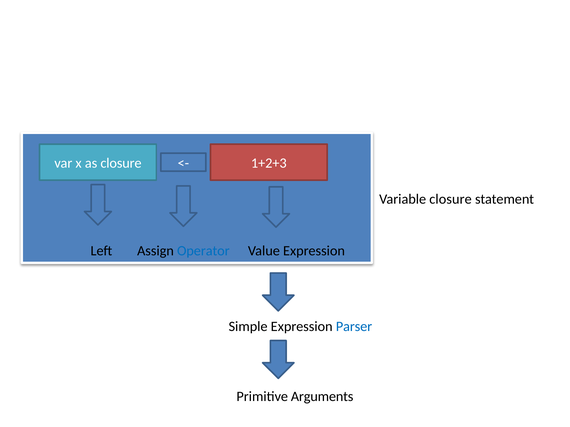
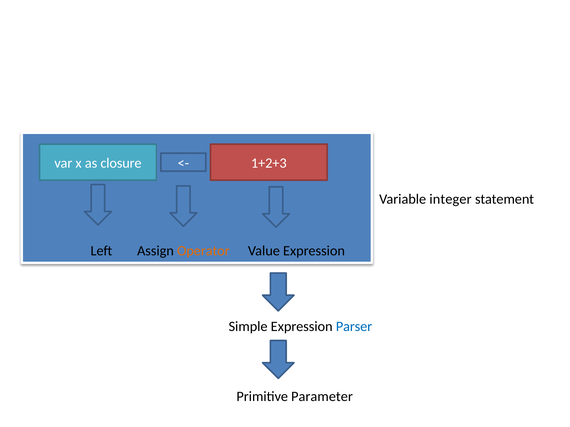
Variable closure: closure -> integer
Operator colour: blue -> orange
Arguments: Arguments -> Parameter
